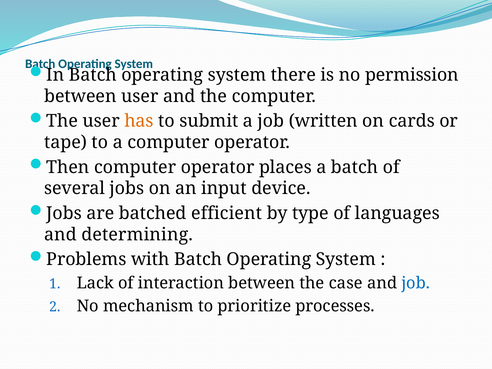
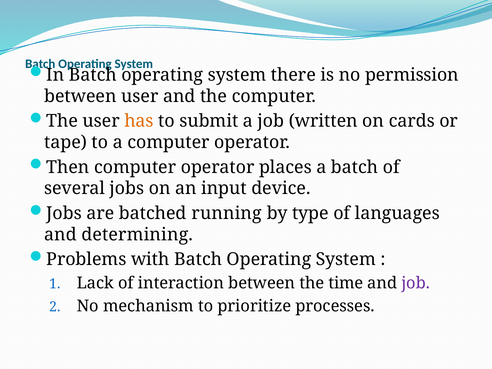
efficient: efficient -> running
case: case -> time
job at (416, 283) colour: blue -> purple
